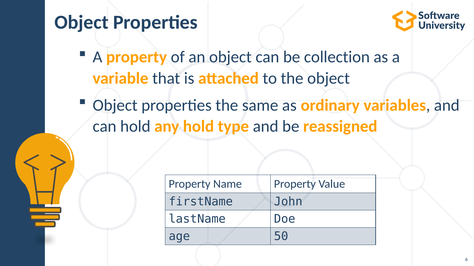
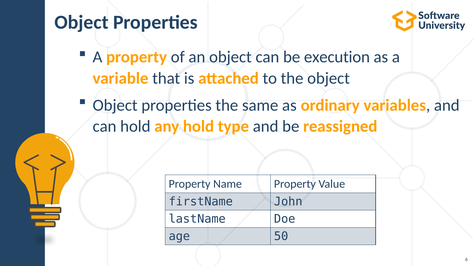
collection: collection -> execution
